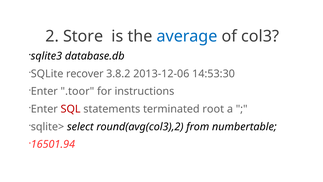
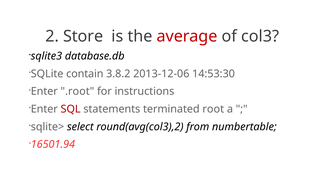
average colour: blue -> red
recover: recover -> contain
.toor: .toor -> .root
